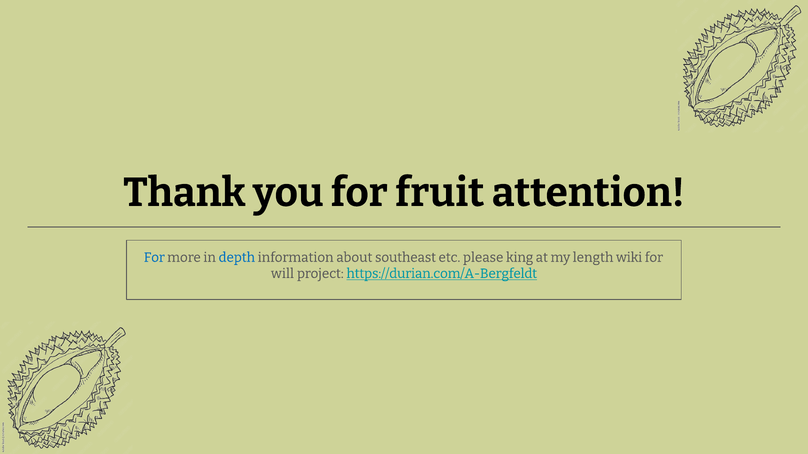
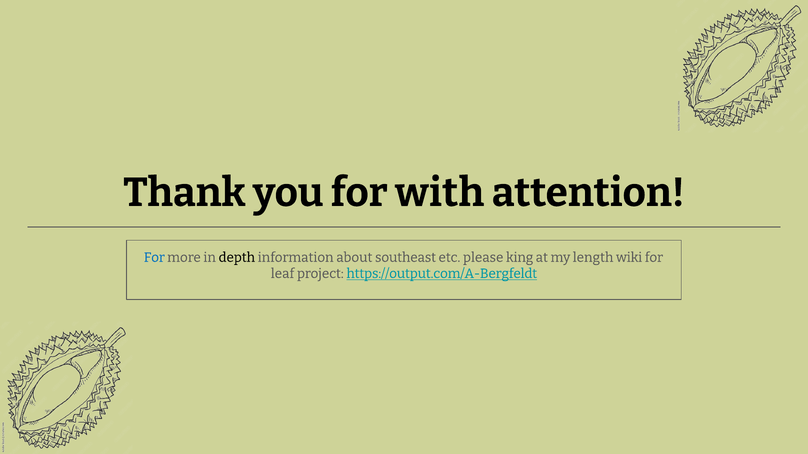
fruit: fruit -> with
depth colour: blue -> black
will: will -> leaf
https://durian.com/A-Bergfeldt: https://durian.com/A-Bergfeldt -> https://output.com/A-Bergfeldt
